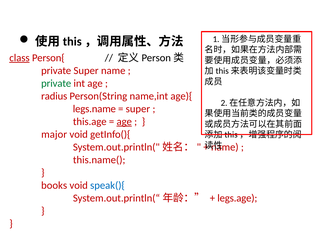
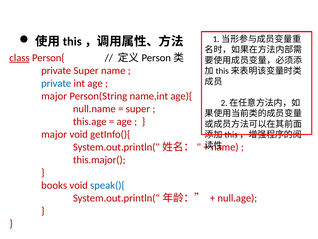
private at (56, 83) colour: green -> blue
radius at (54, 96): radius -> major
legs.name: legs.name -> null.name
age at (124, 121) underline: present -> none
this.name(: this.name( -> this.major(
legs.age: legs.age -> null.age
